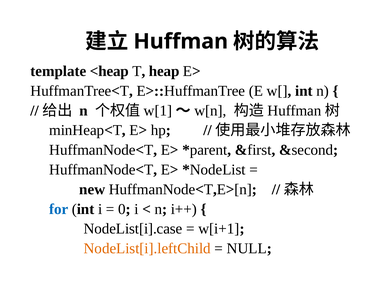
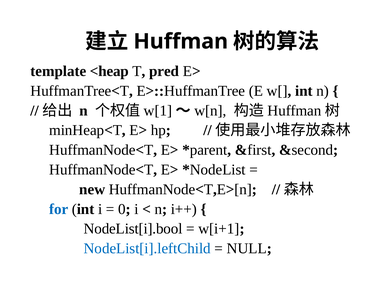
heap: heap -> pred
NodeList[i].case: NodeList[i].case -> NodeList[i].bool
NodeList[i].leftChild colour: orange -> blue
